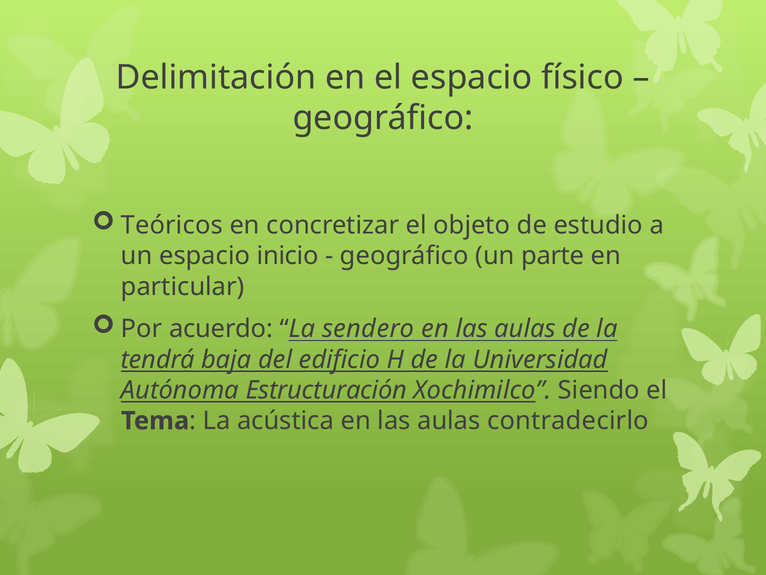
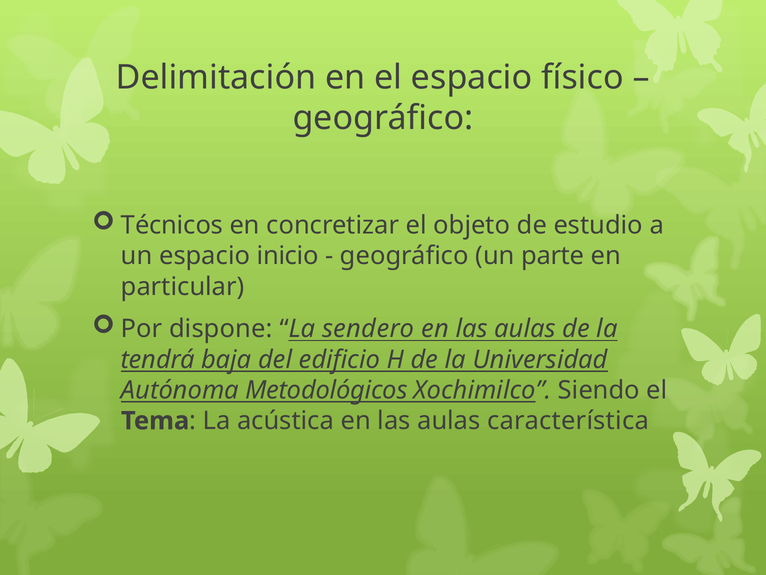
Teóricos: Teóricos -> Técnicos
acuerdo: acuerdo -> dispone
Estructuración: Estructuración -> Metodológicos
contradecirlo: contradecirlo -> característica
